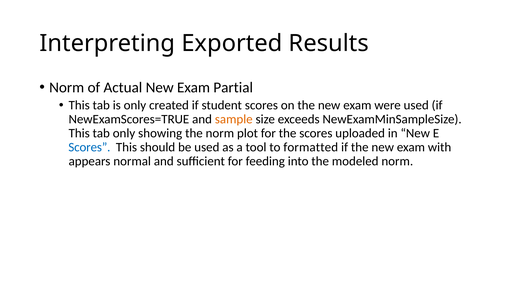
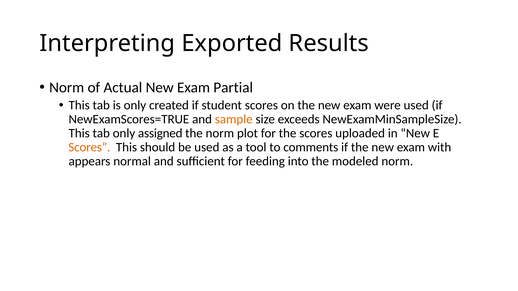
showing: showing -> assigned
Scores at (89, 147) colour: blue -> orange
formatted: formatted -> comments
